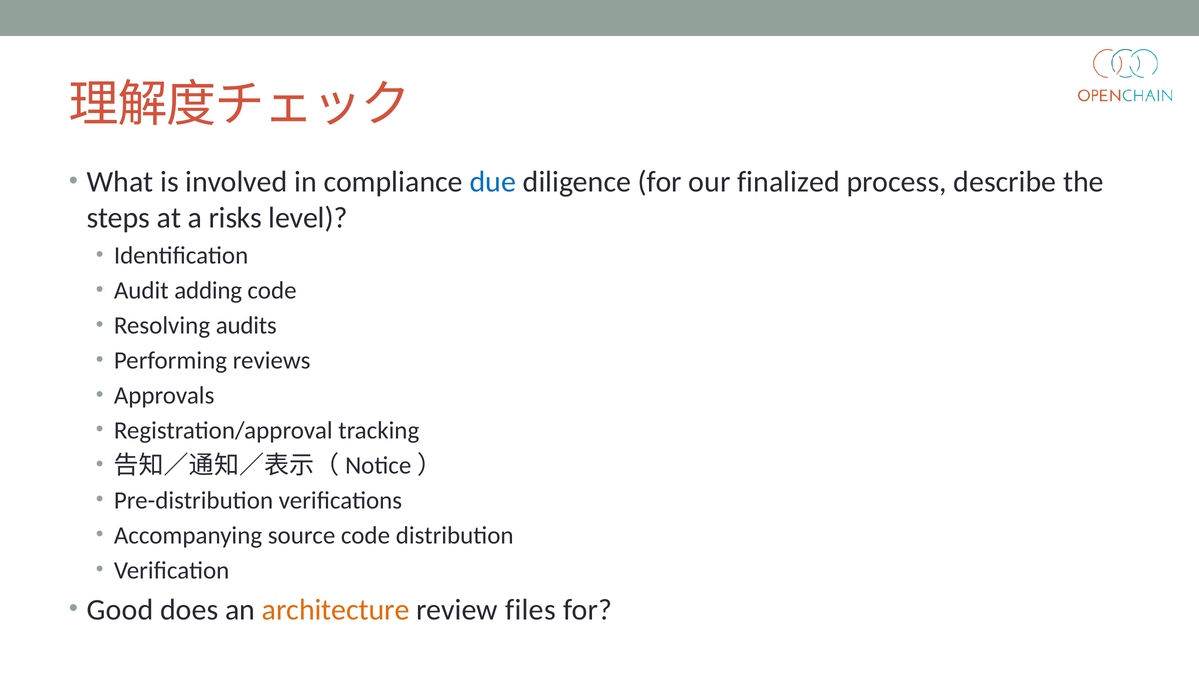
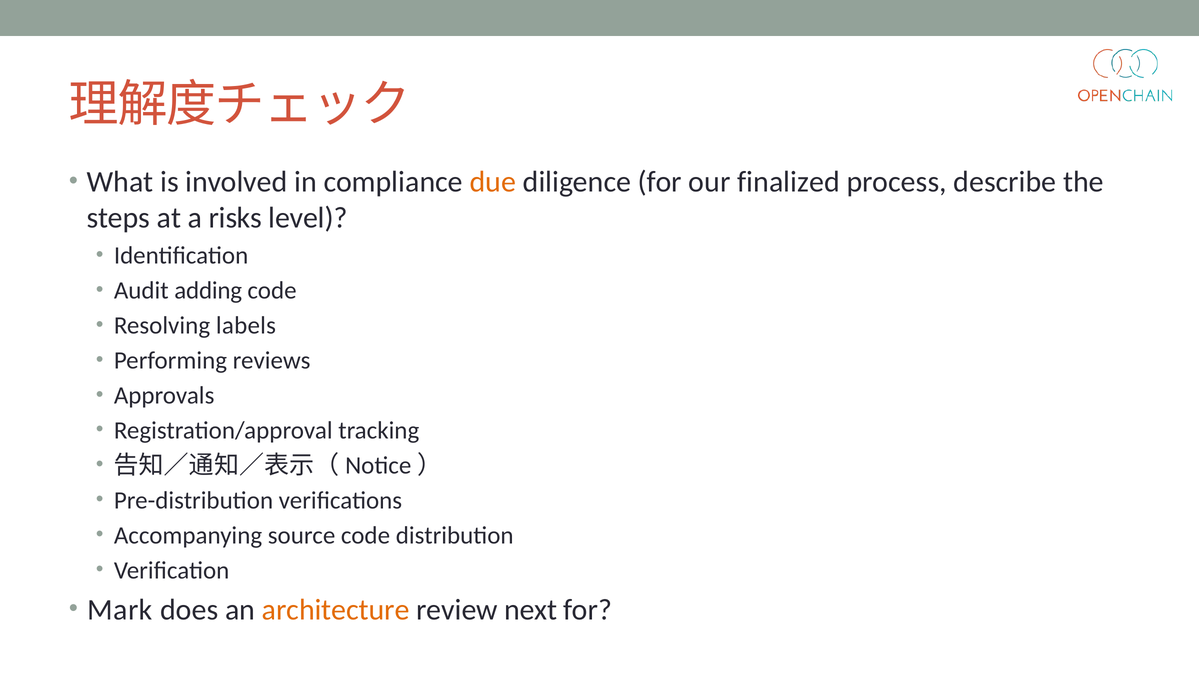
due colour: blue -> orange
audits: audits -> labels
Good: Good -> Mark
files: files -> next
